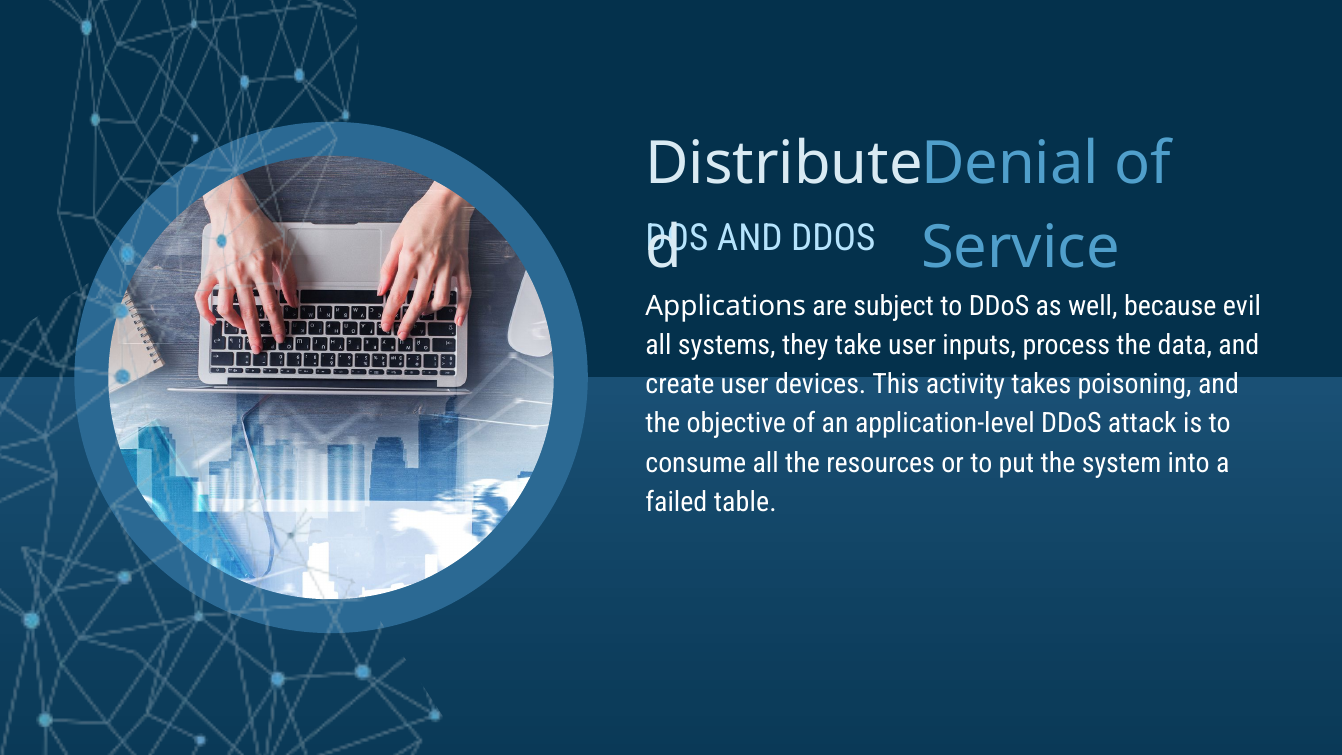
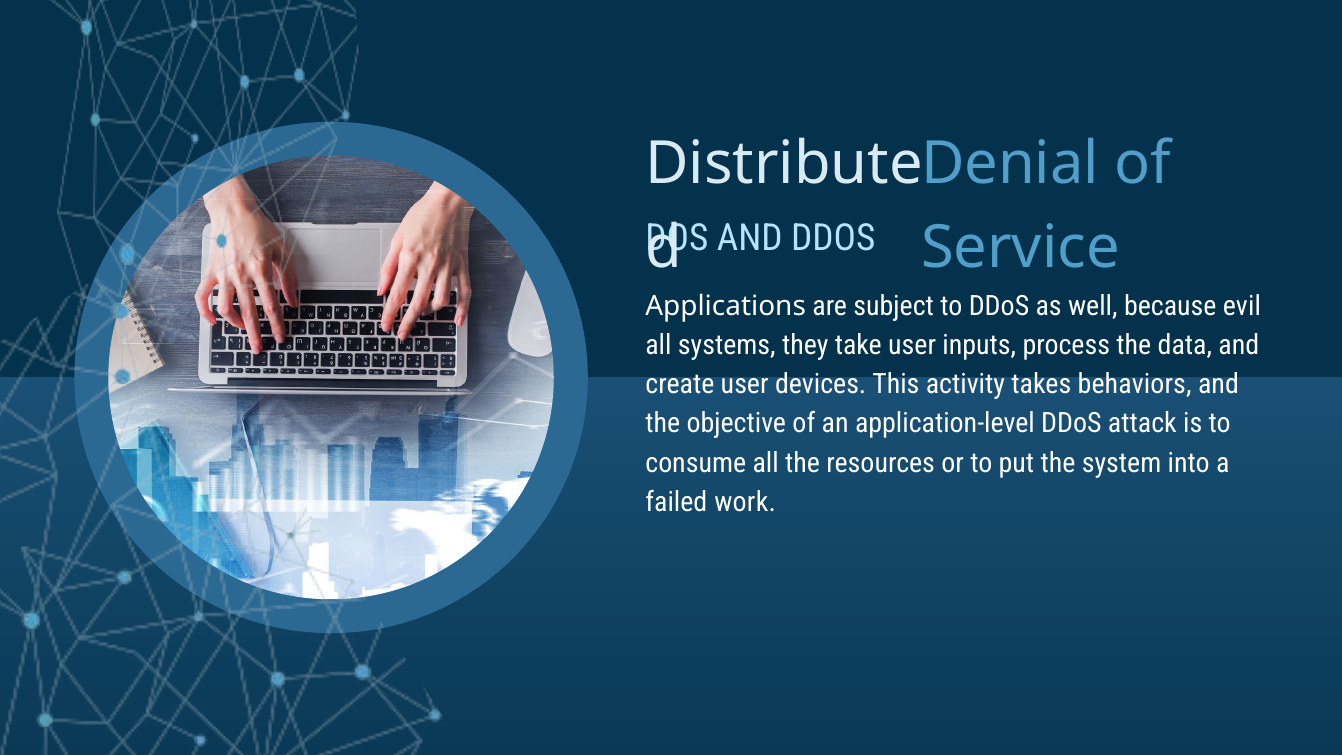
poisoning: poisoning -> behaviors
table: table -> work
